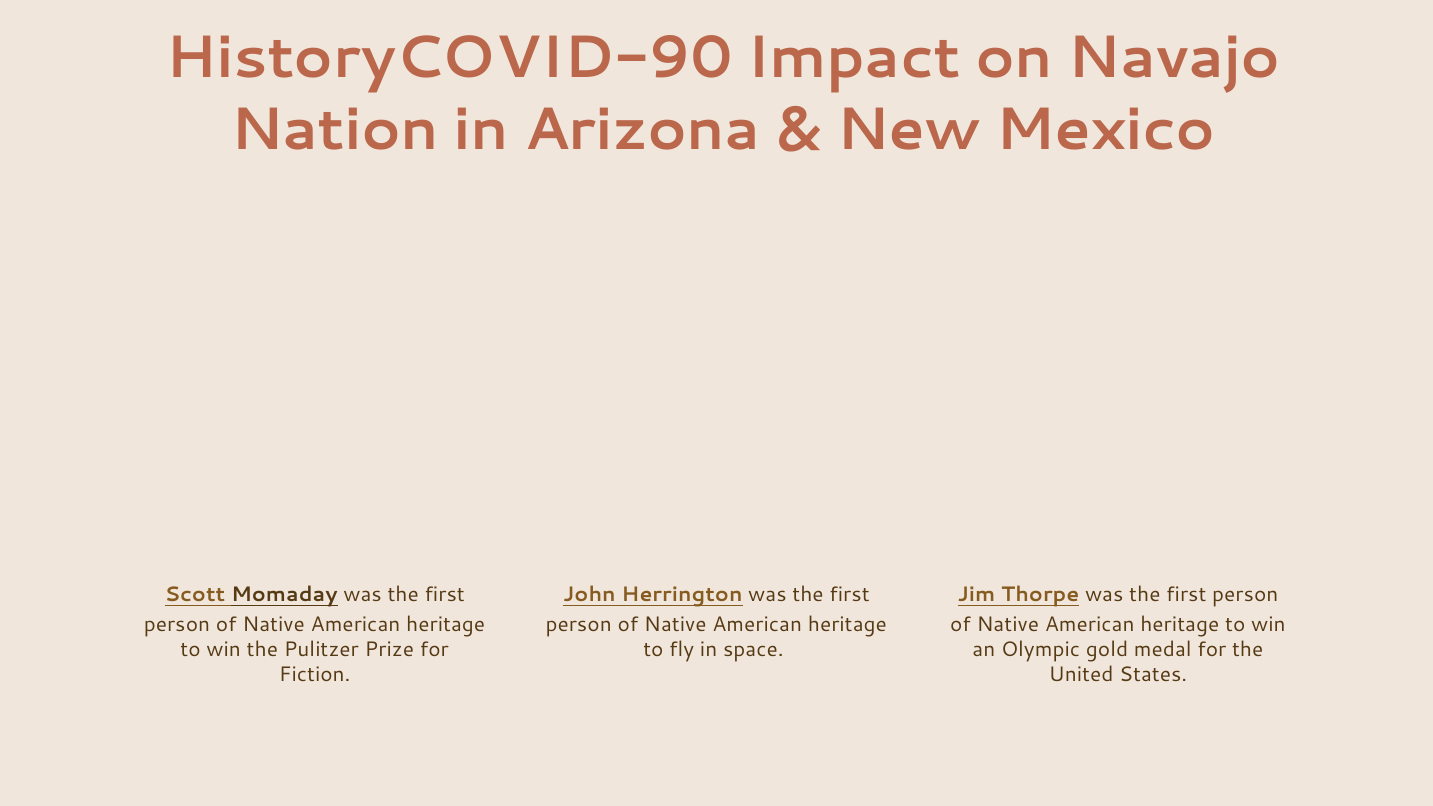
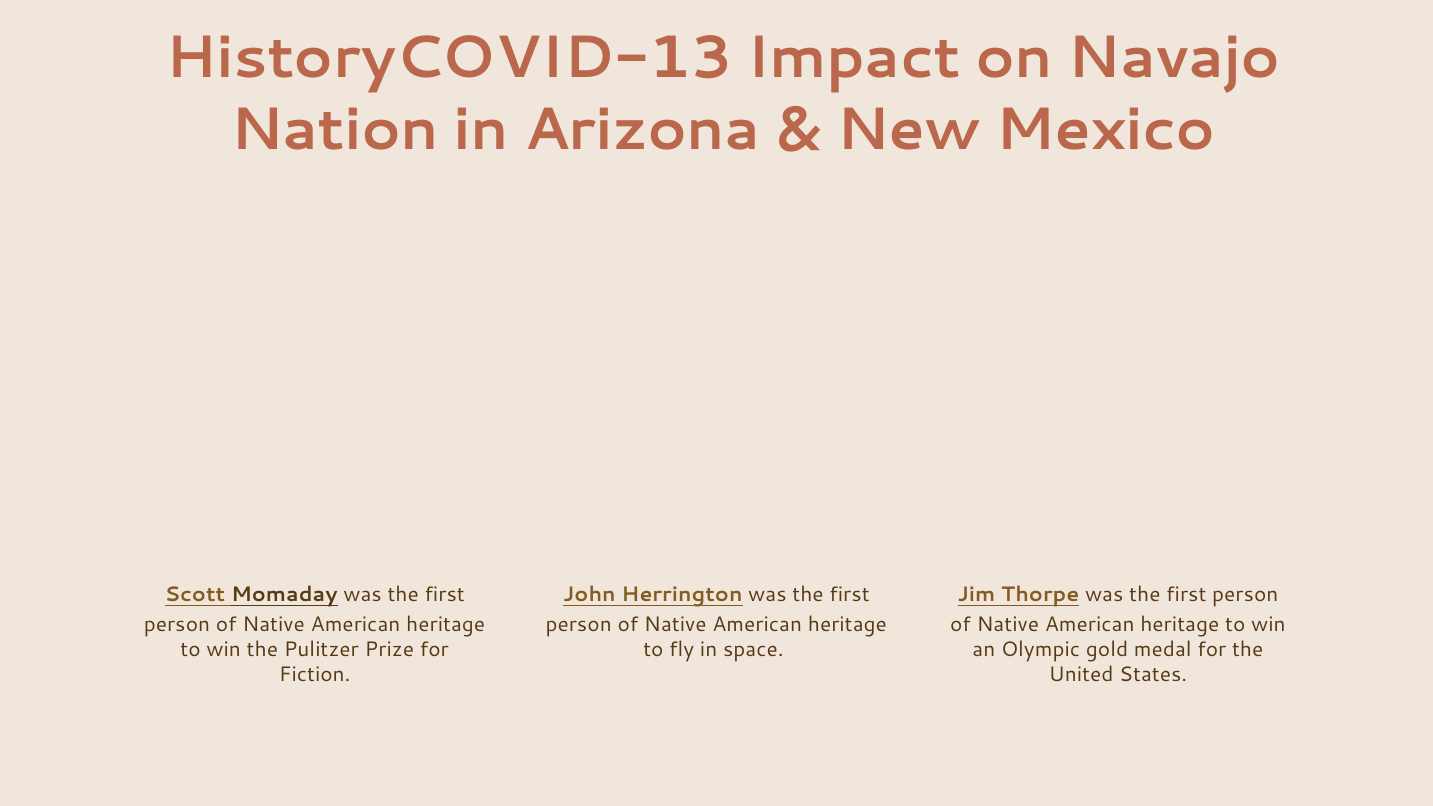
HistoryCOVID-90: HistoryCOVID-90 -> HistoryCOVID-13
